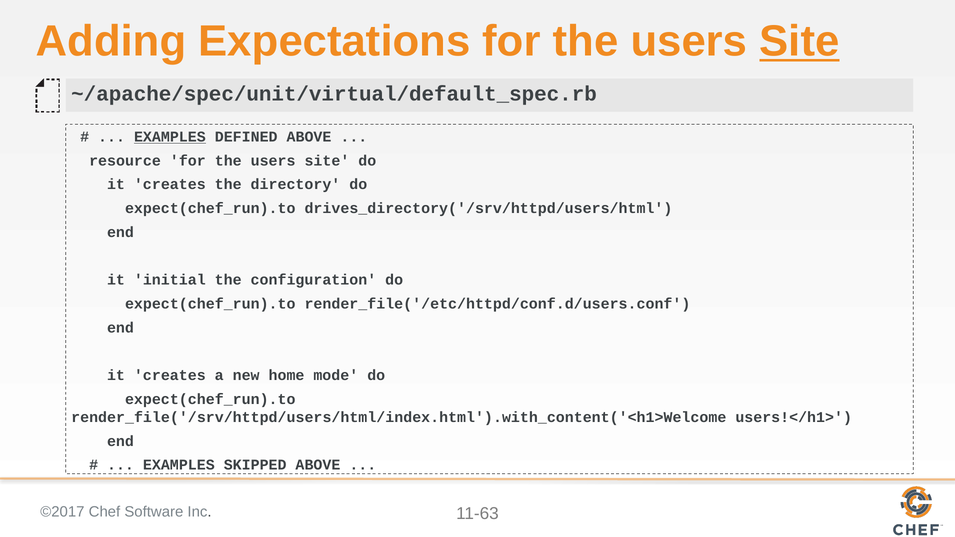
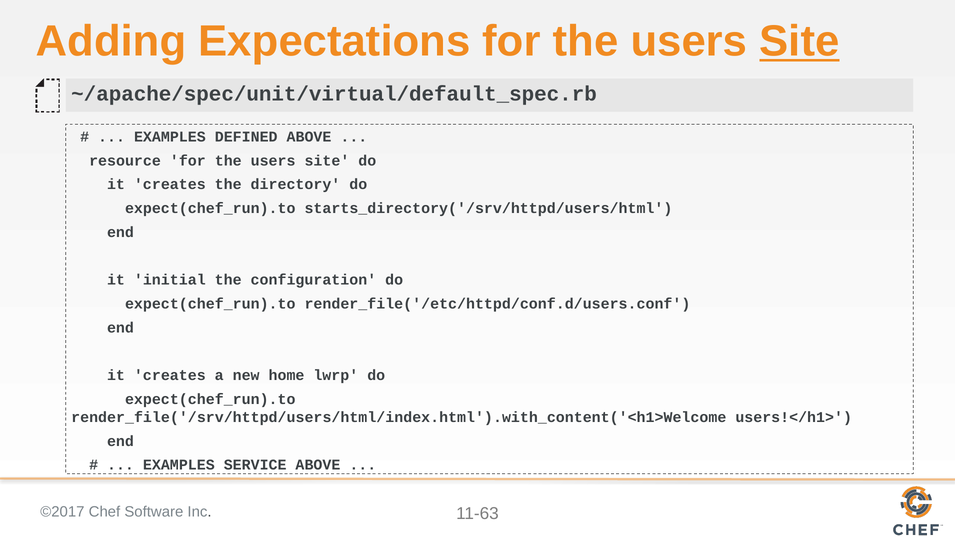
EXAMPLES at (170, 137) underline: present -> none
drives_directory('/srv/httpd/users/html: drives_directory('/srv/httpd/users/html -> starts_directory('/srv/httpd/users/html
mode: mode -> lwrp
SKIPPED: SKIPPED -> SERVICE
